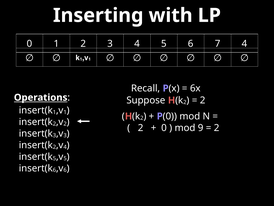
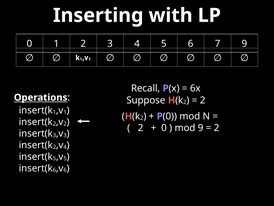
7 4: 4 -> 9
